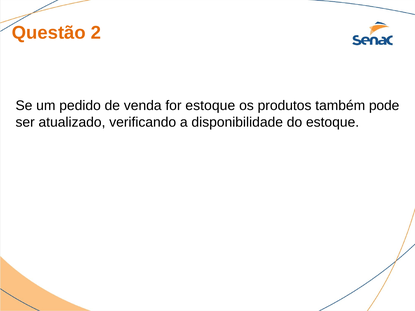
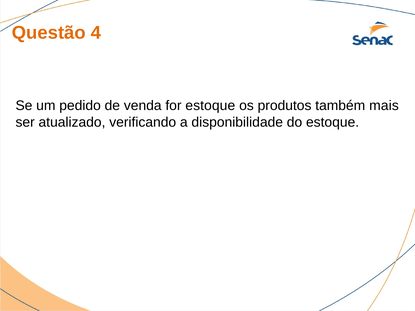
2: 2 -> 4
pode: pode -> mais
